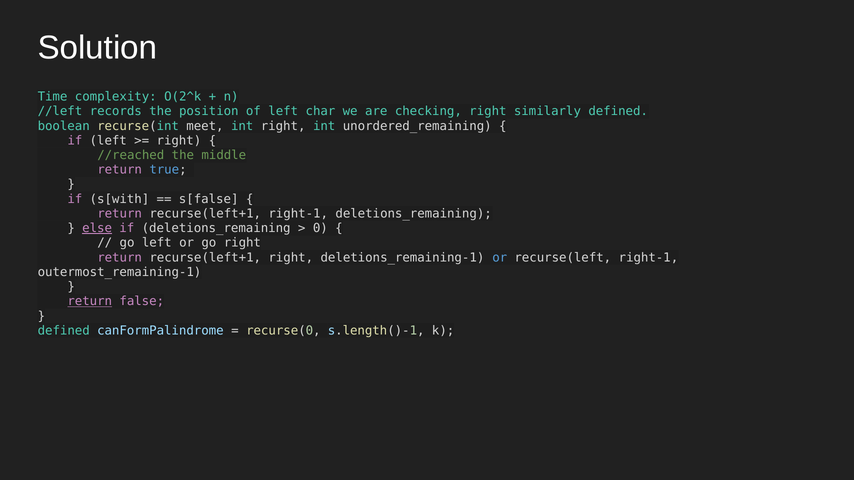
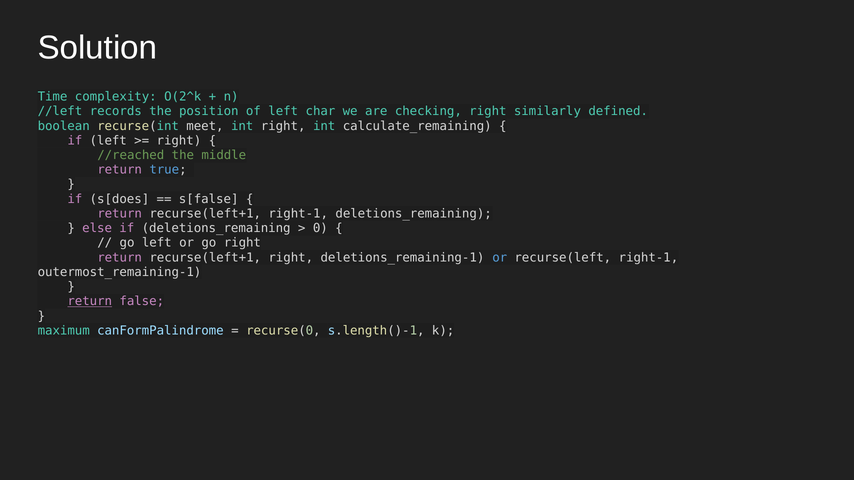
unordered_remaining: unordered_remaining -> calculate_remaining
s[with: s[with -> s[does
else underline: present -> none
defined at (64, 331): defined -> maximum
